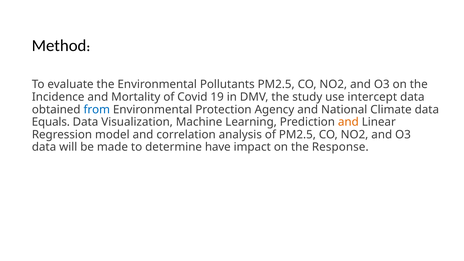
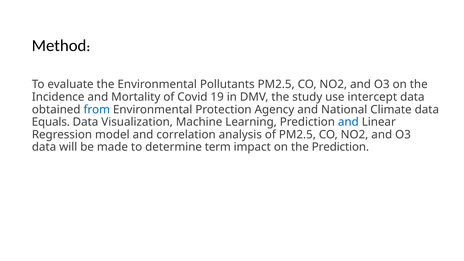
and at (348, 122) colour: orange -> blue
have: have -> term
the Response: Response -> Prediction
